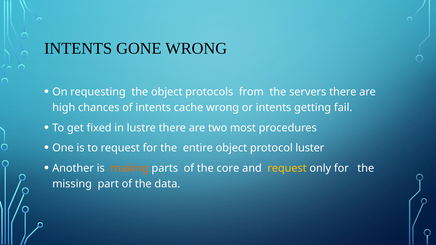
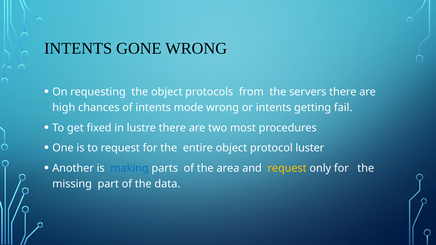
cache: cache -> mode
making colour: orange -> blue
core: core -> area
